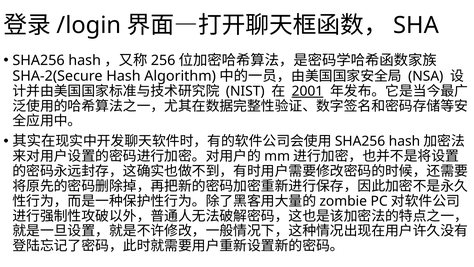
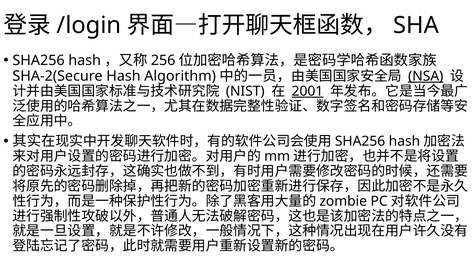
NSA underline: none -> present
